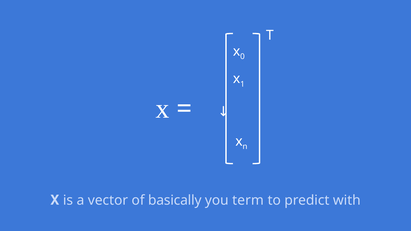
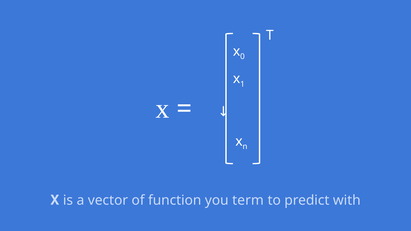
basically: basically -> function
